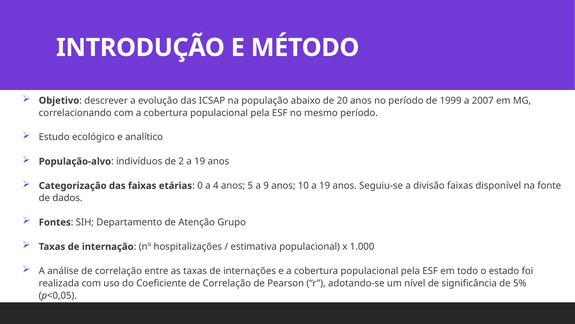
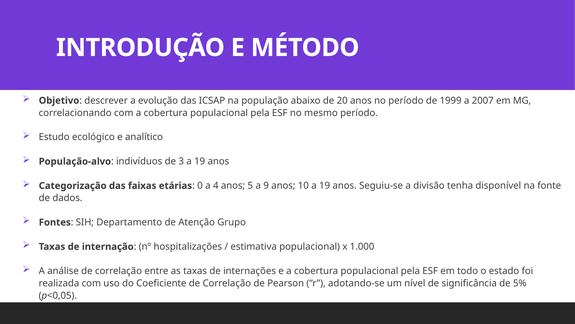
2: 2 -> 3
divisão faixas: faixas -> tenha
